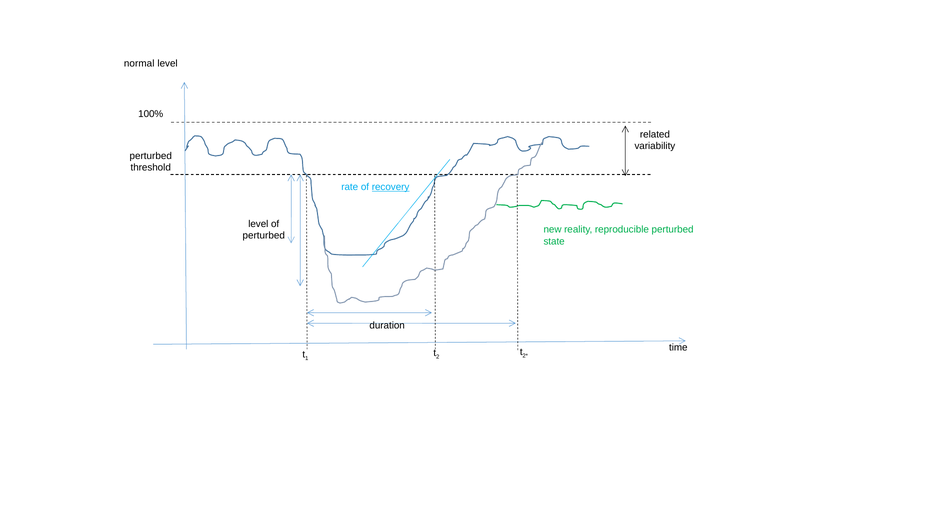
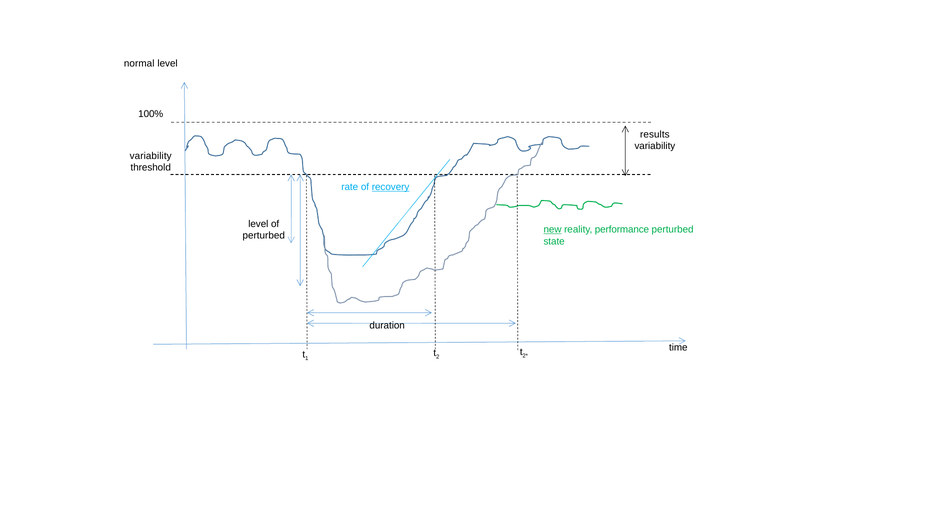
related: related -> results
perturbed at (151, 156): perturbed -> variability
new underline: none -> present
reproducible: reproducible -> performance
